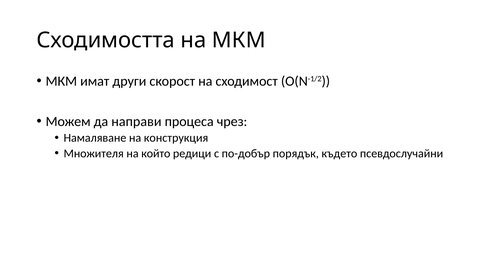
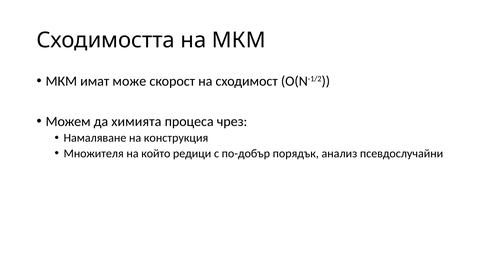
други: други -> може
направи: направи -> химията
където: където -> анализ
